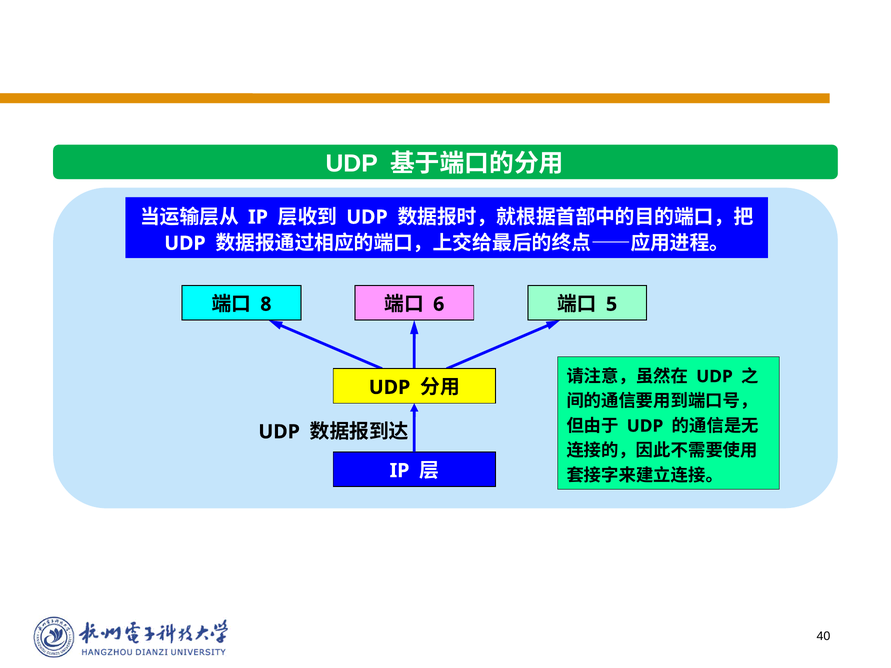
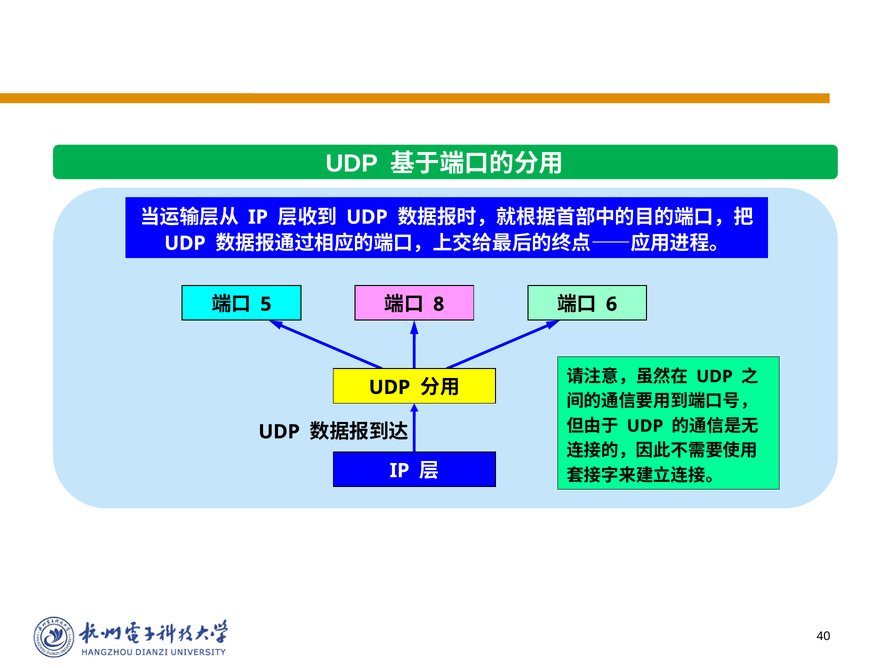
8: 8 -> 5
6: 6 -> 8
5: 5 -> 6
